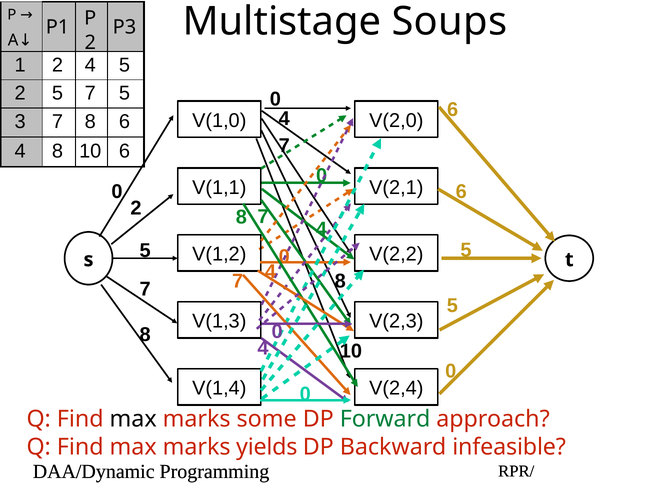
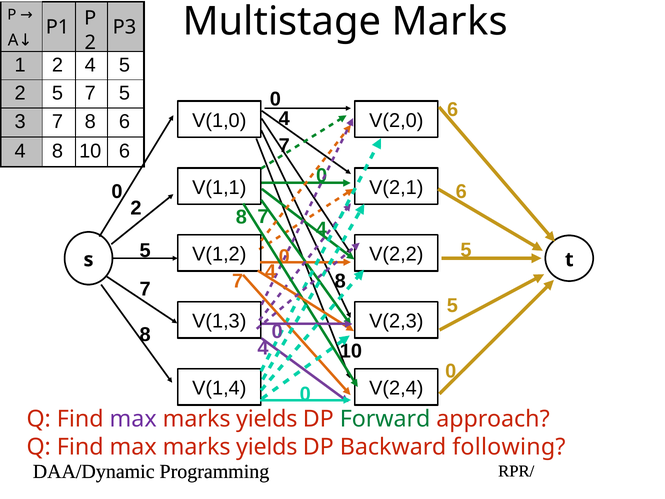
Multistage Soups: Soups -> Marks
max at (133, 419) colour: black -> purple
some at (267, 419): some -> yields
infeasible: infeasible -> following
